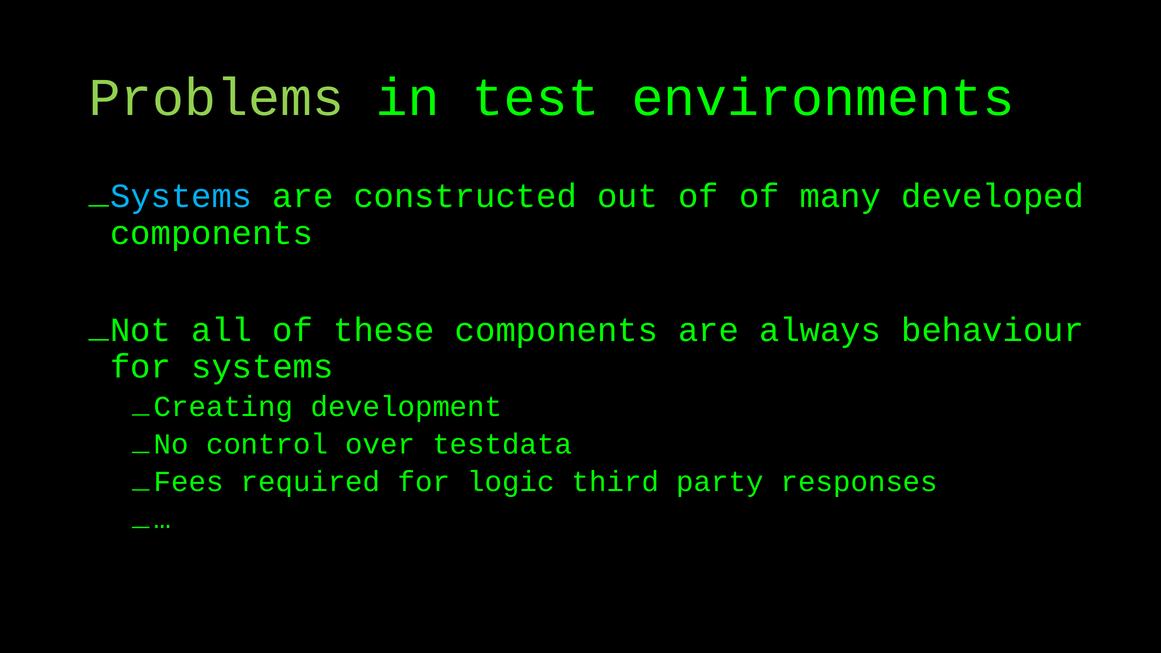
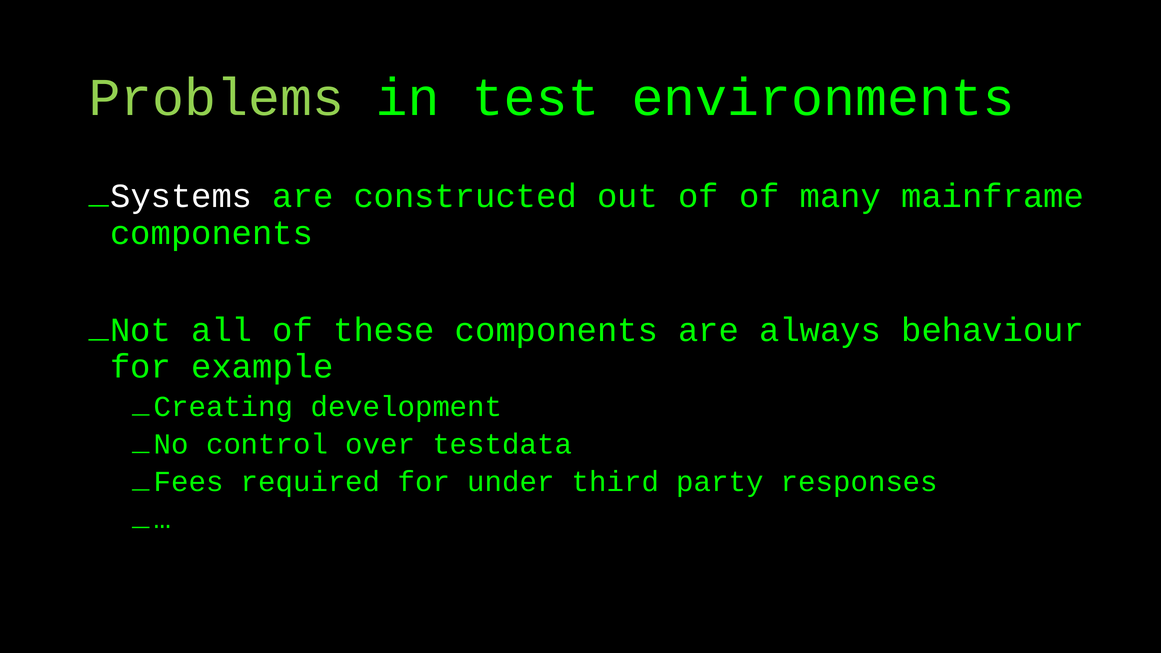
Systems at (181, 196) colour: light blue -> white
developed: developed -> mainframe
for systems: systems -> example
logic: logic -> under
